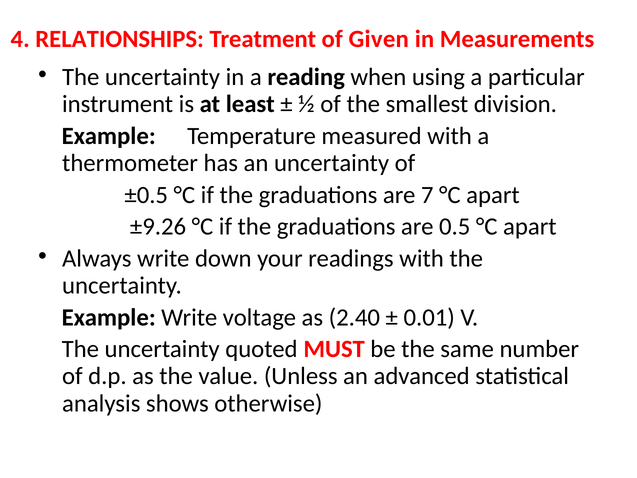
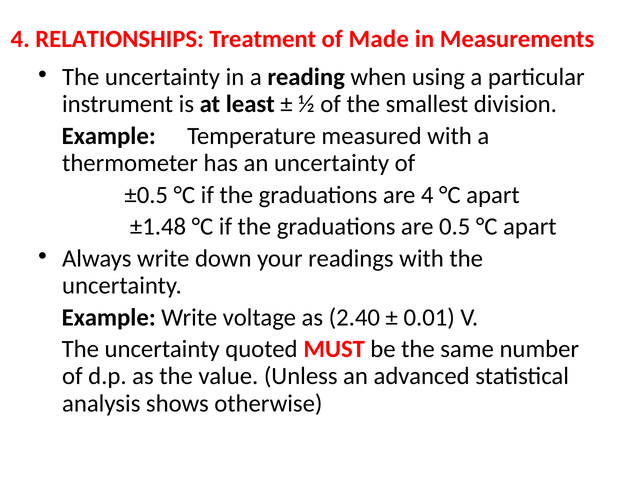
Given: Given -> Made
are 7: 7 -> 4
±9.26: ±9.26 -> ±1.48
